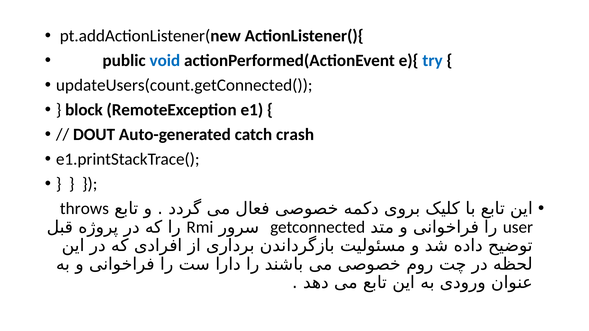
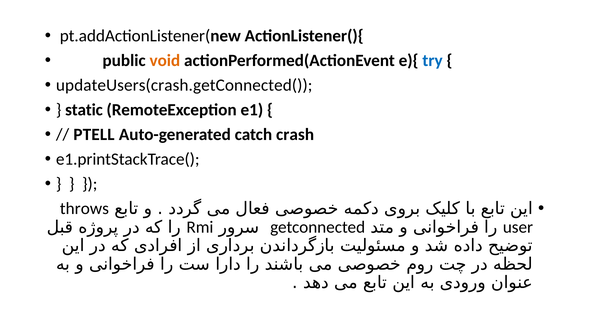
void colour: blue -> orange
updateUsers(count.getConnected(: updateUsers(count.getConnected( -> updateUsers(crash.getConnected(
block: block -> static
DOUT: DOUT -> PTELL
